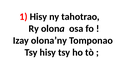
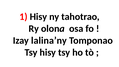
olona’ny: olona’ny -> lalina’ny
